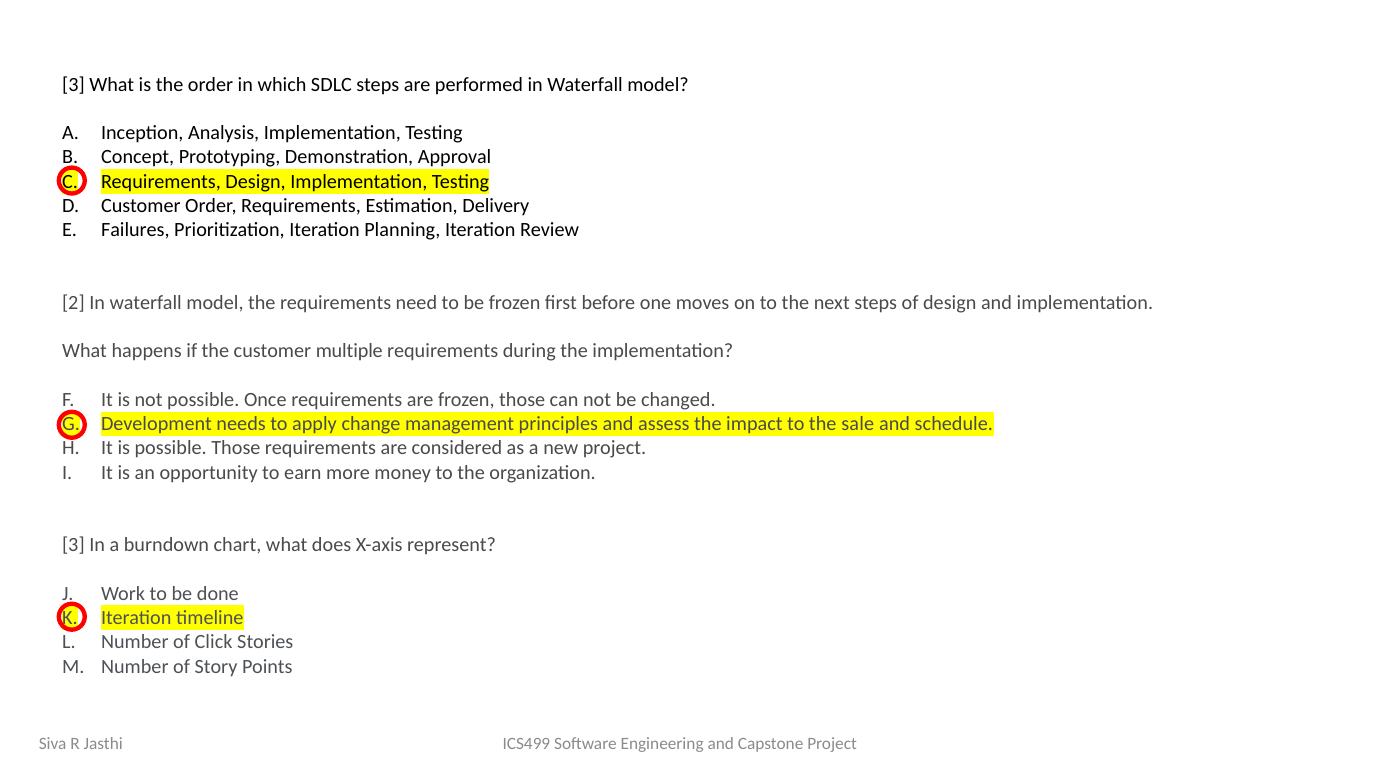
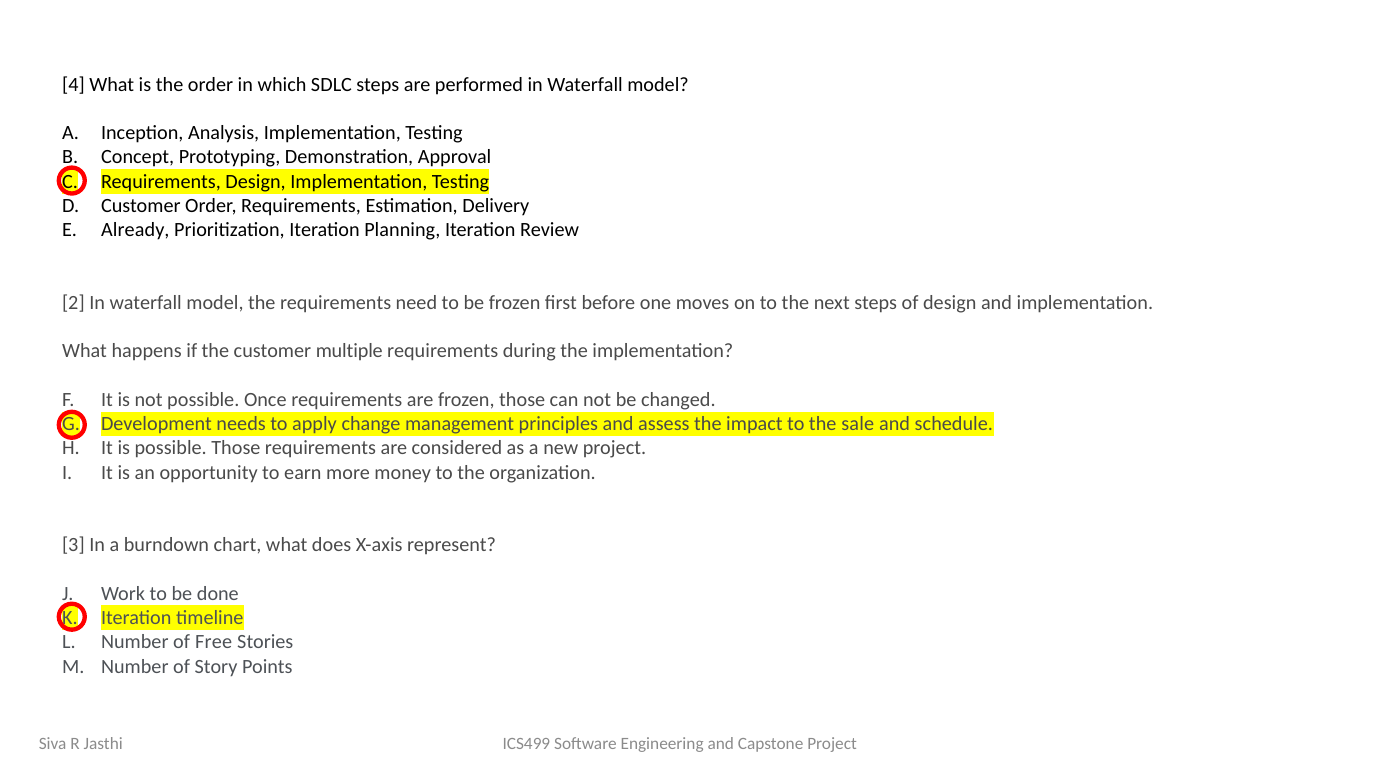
3 at (73, 85): 3 -> 4
Failures: Failures -> Already
Click: Click -> Free
